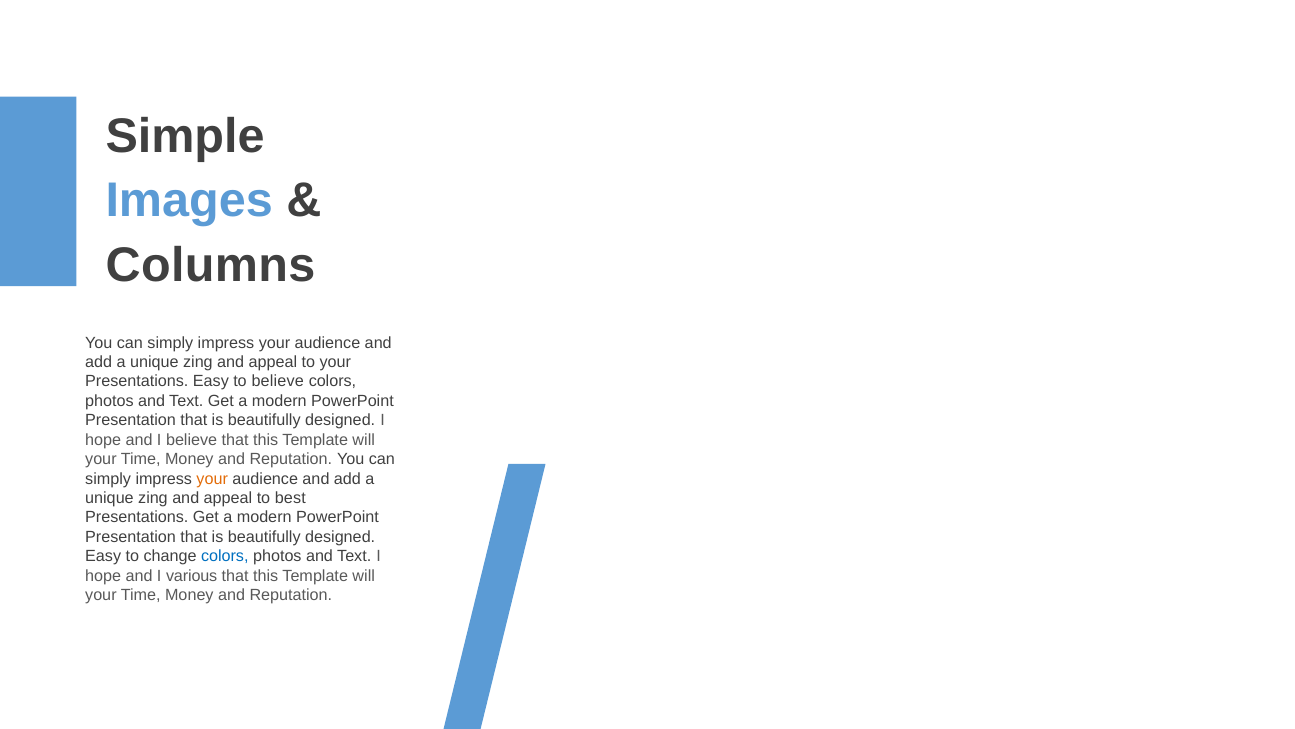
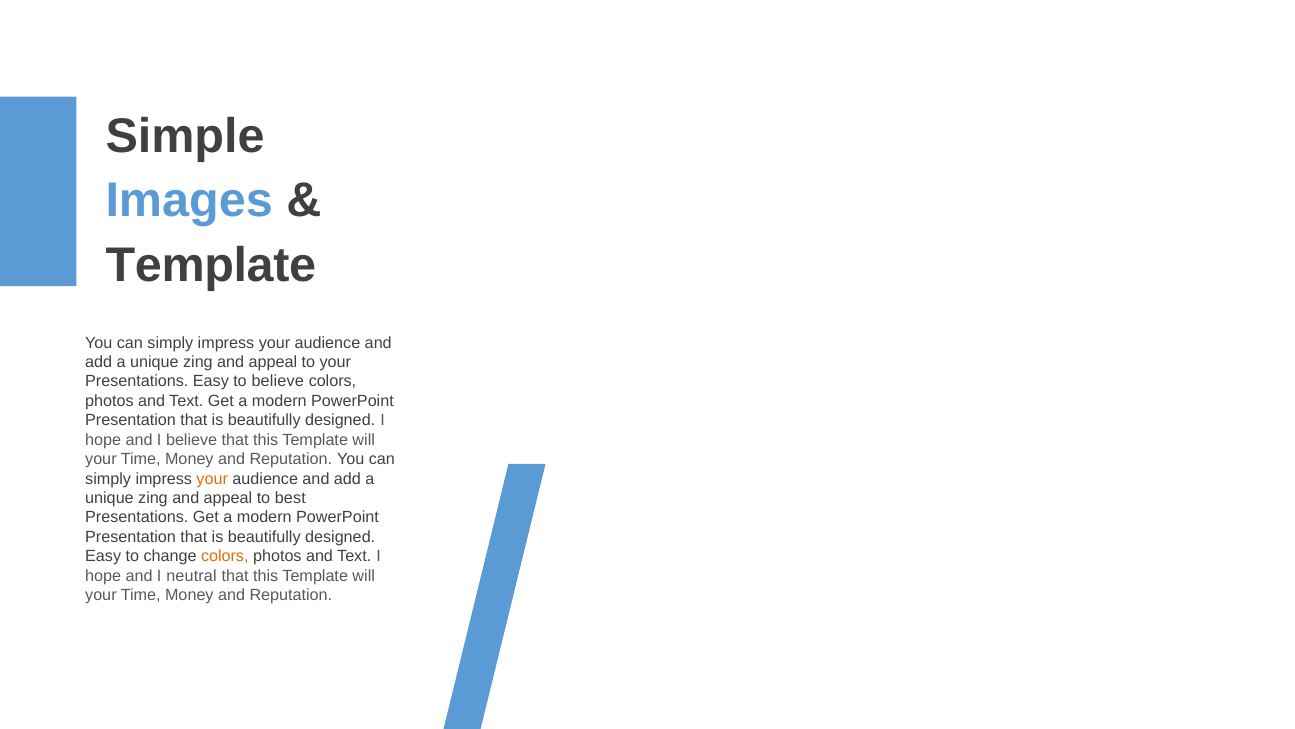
Columns at (211, 265): Columns -> Template
colors at (225, 556) colour: blue -> orange
various: various -> neutral
